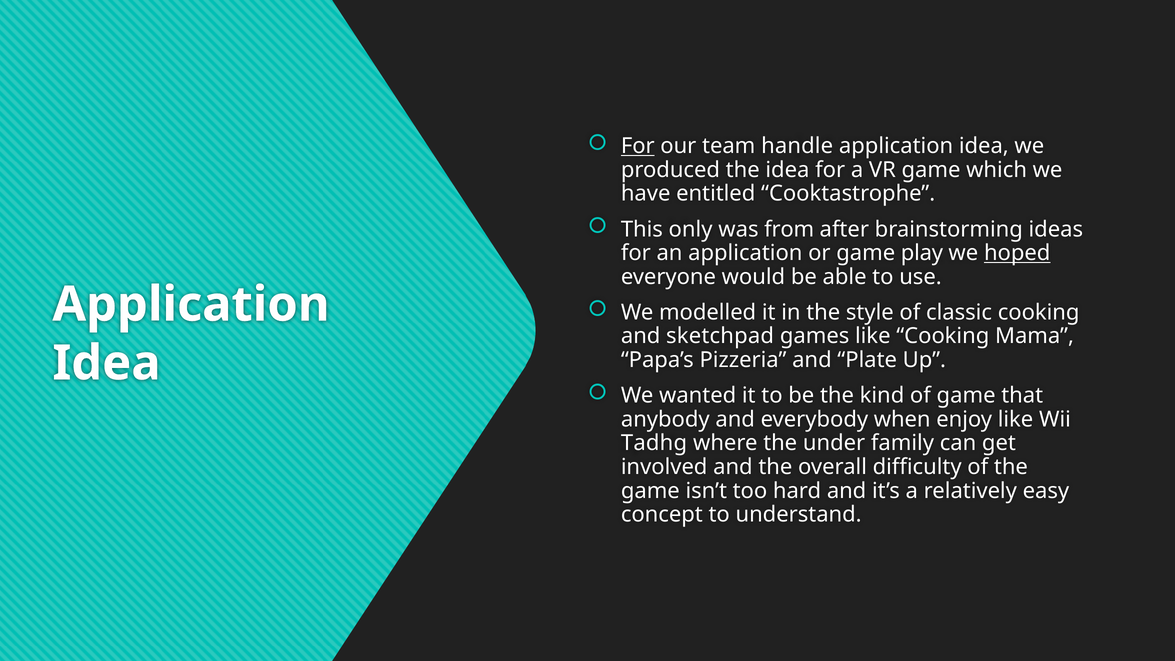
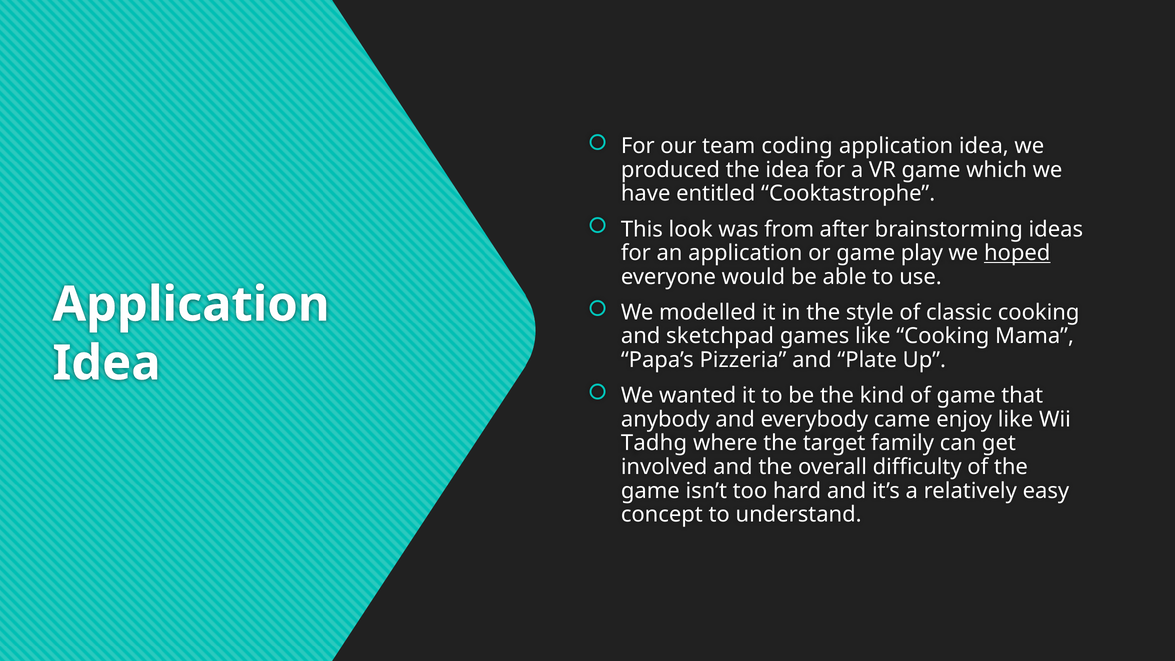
For at (638, 146) underline: present -> none
handle: handle -> coding
only: only -> look
when: when -> came
under: under -> target
